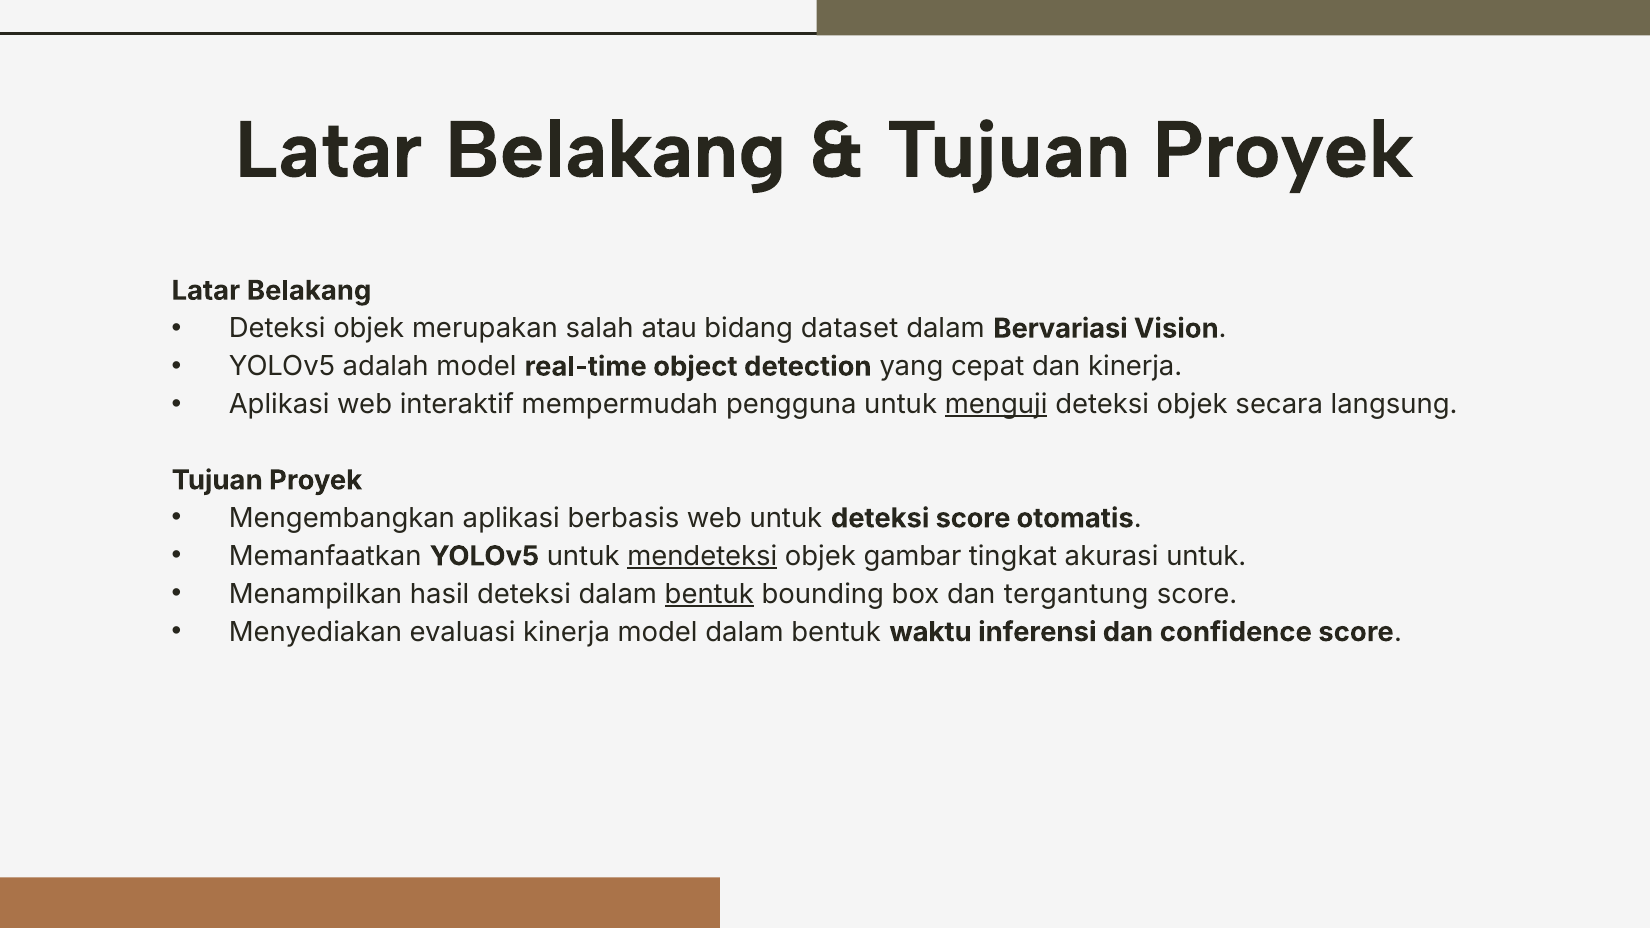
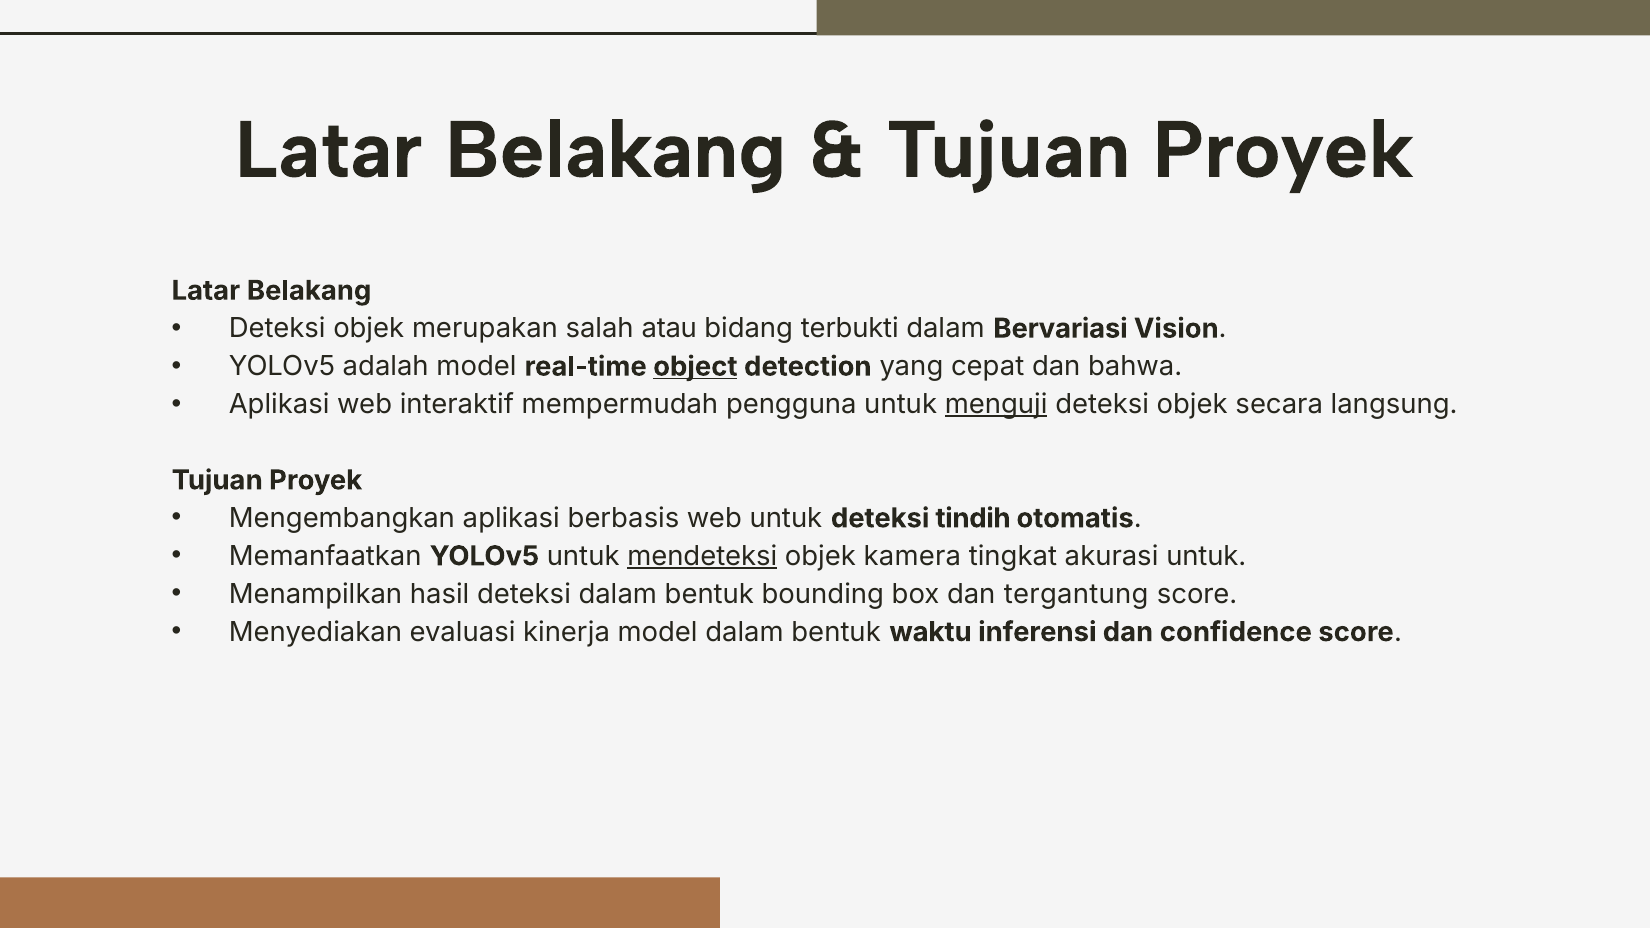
dataset: dataset -> terbukti
object underline: none -> present
dan kinerja: kinerja -> bahwa
deteksi score: score -> tindih
gambar: gambar -> kamera
bentuk at (709, 594) underline: present -> none
